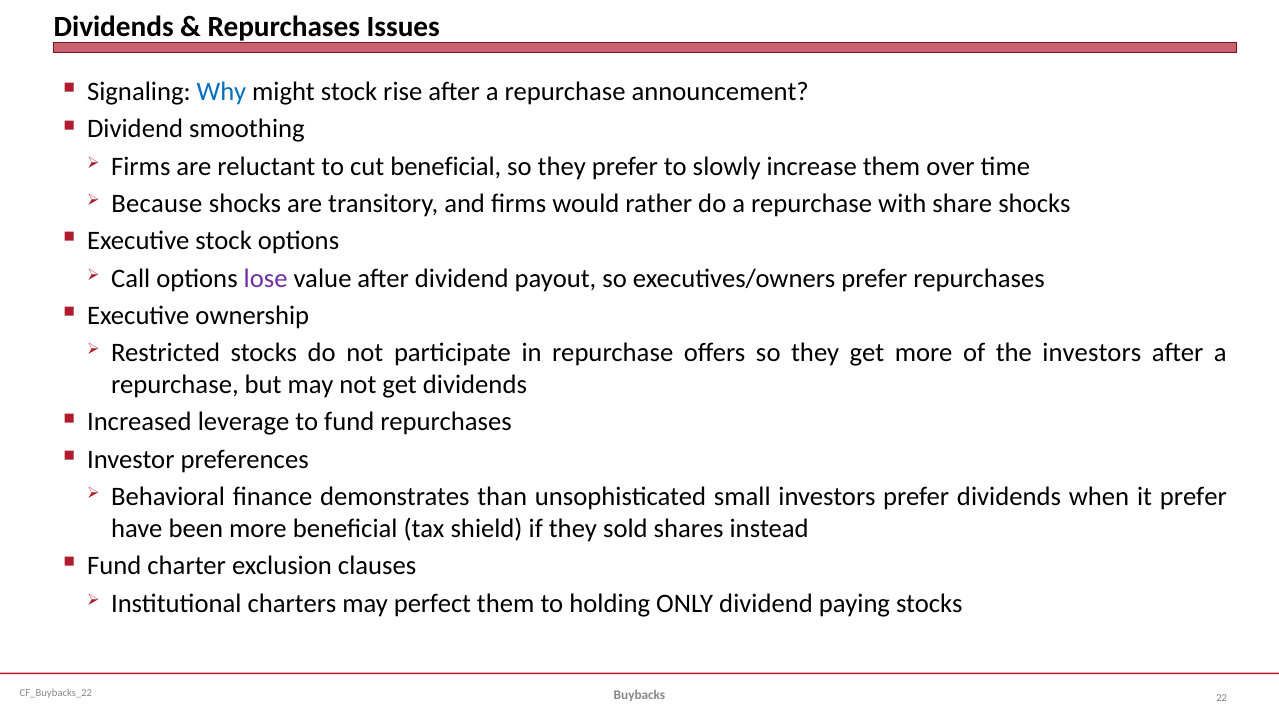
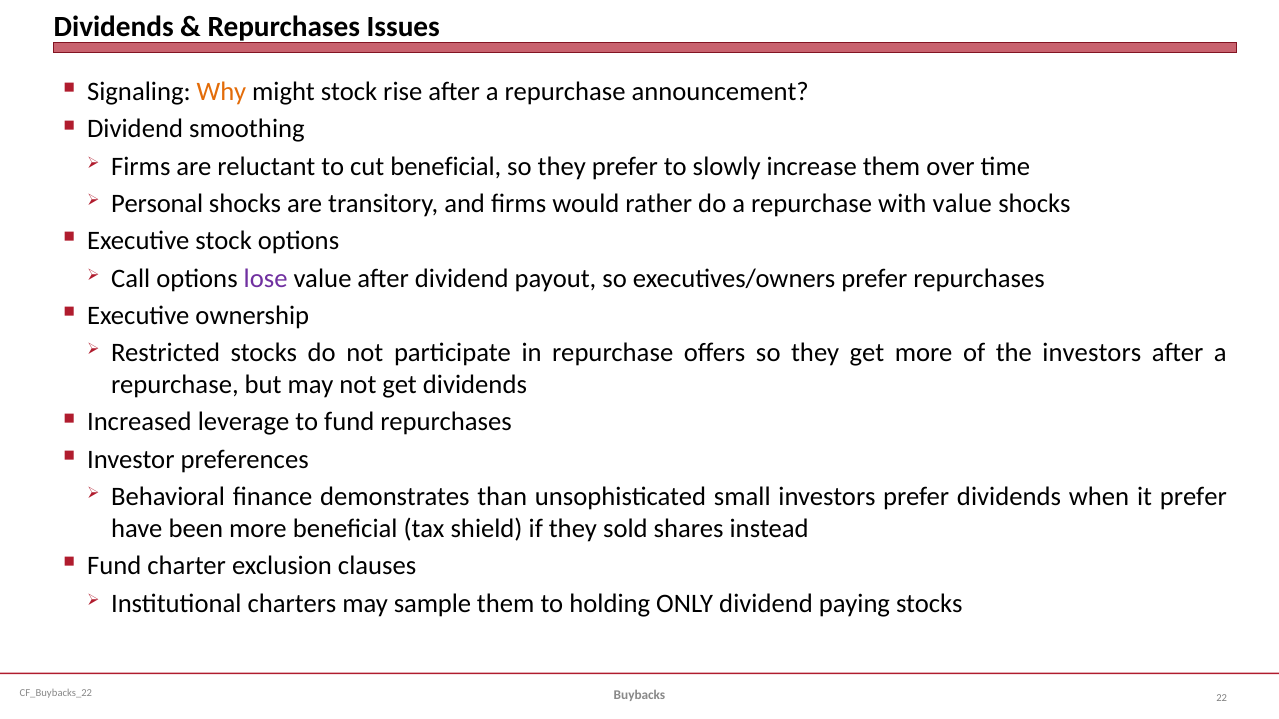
Why colour: blue -> orange
Because: Because -> Personal
with share: share -> value
perfect: perfect -> sample
